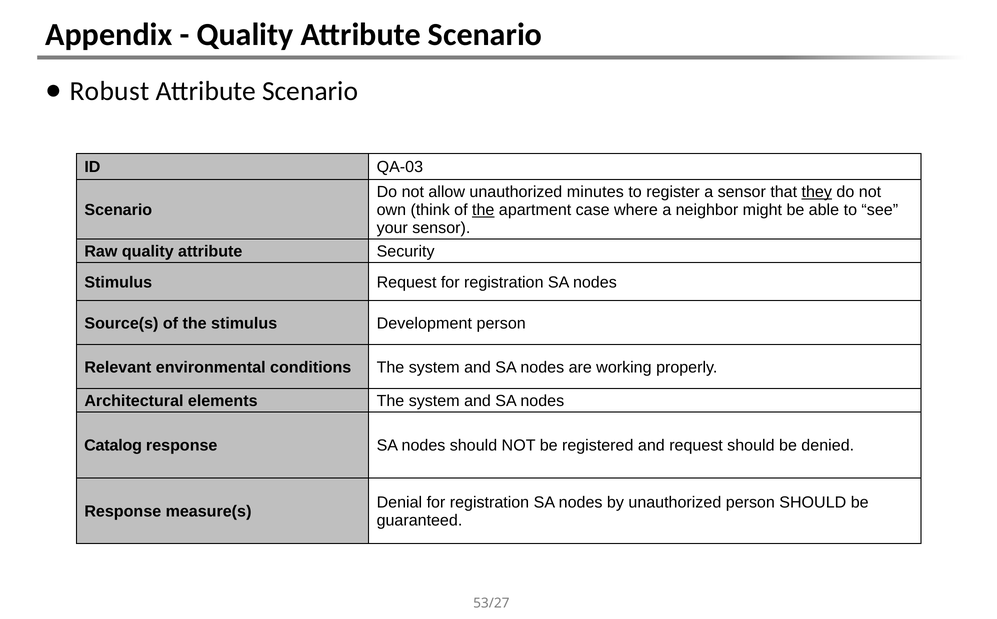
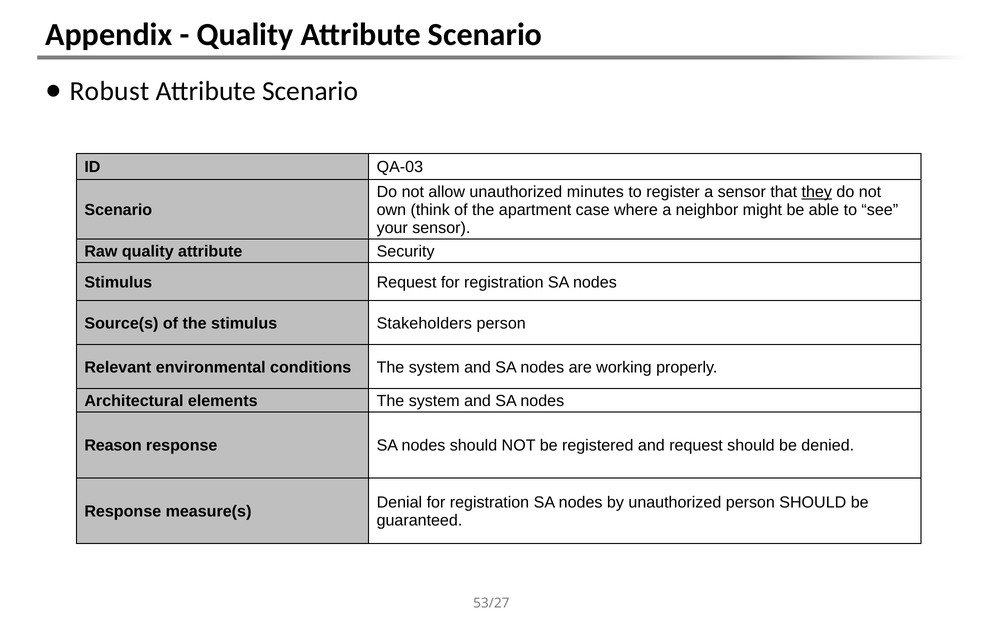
the at (483, 210) underline: present -> none
Development: Development -> Stakeholders
Catalog: Catalog -> Reason
